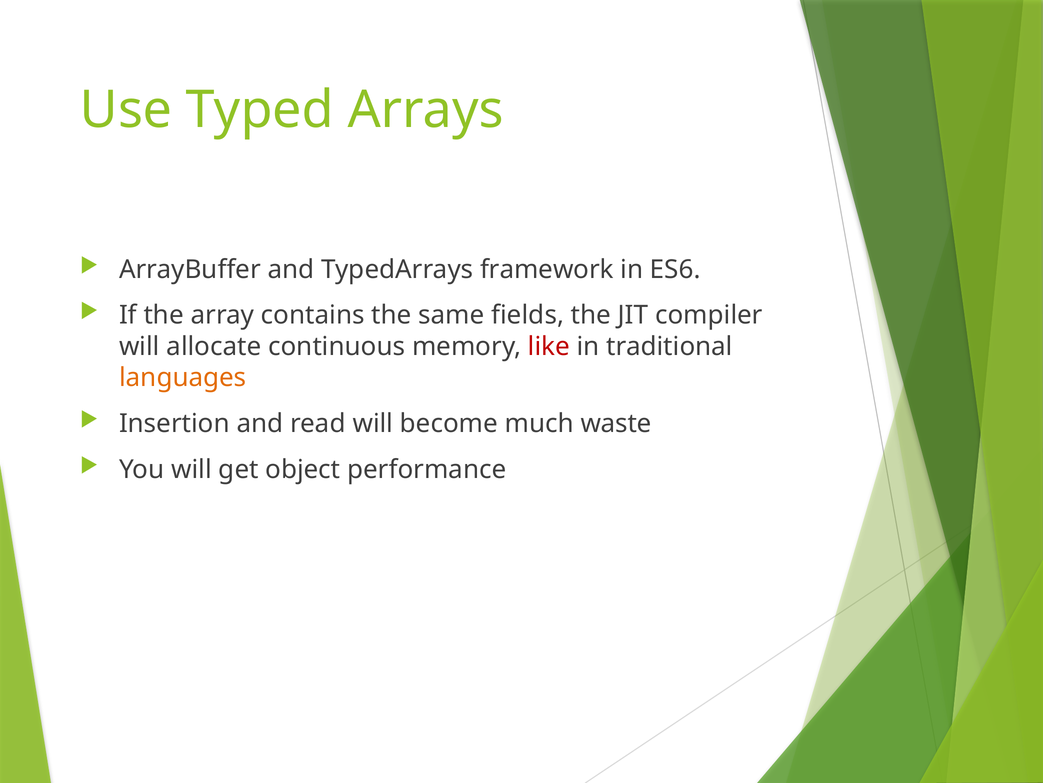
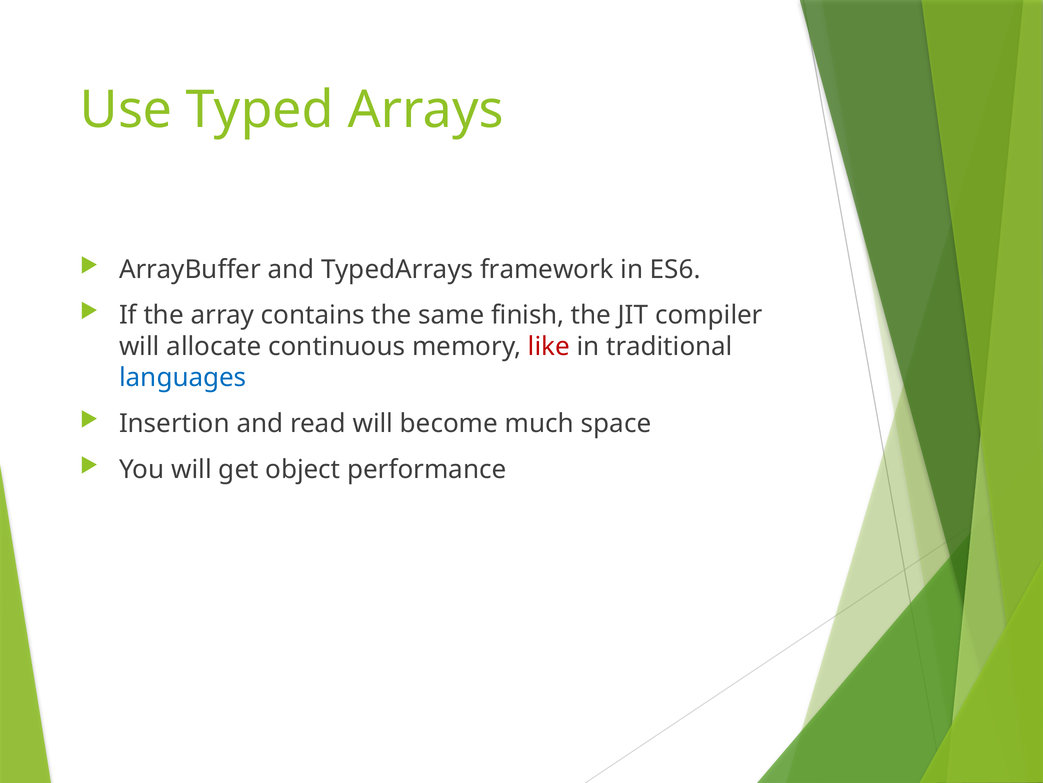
fields: fields -> finish
languages colour: orange -> blue
waste: waste -> space
